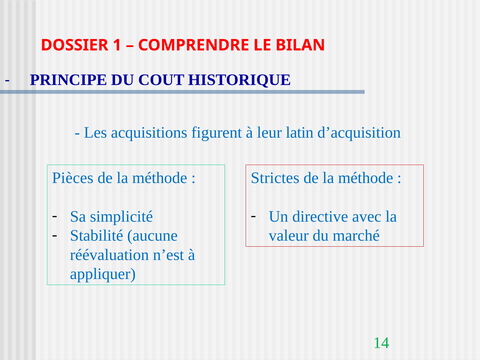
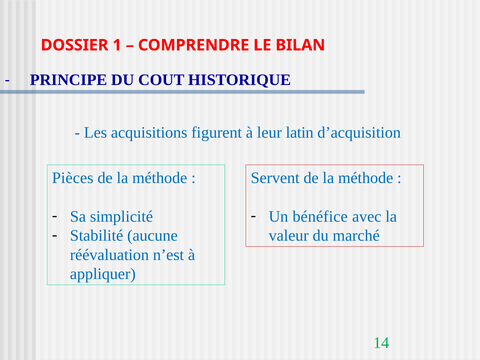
Strictes: Strictes -> Servent
directive: directive -> bénéfice
